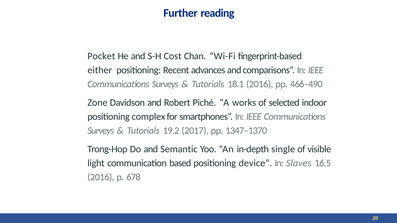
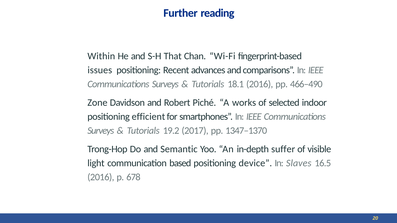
Pocket: Pocket -> Within
Cost: Cost -> That
either: either -> issues
complex: complex -> efficient
single: single -> suffer
